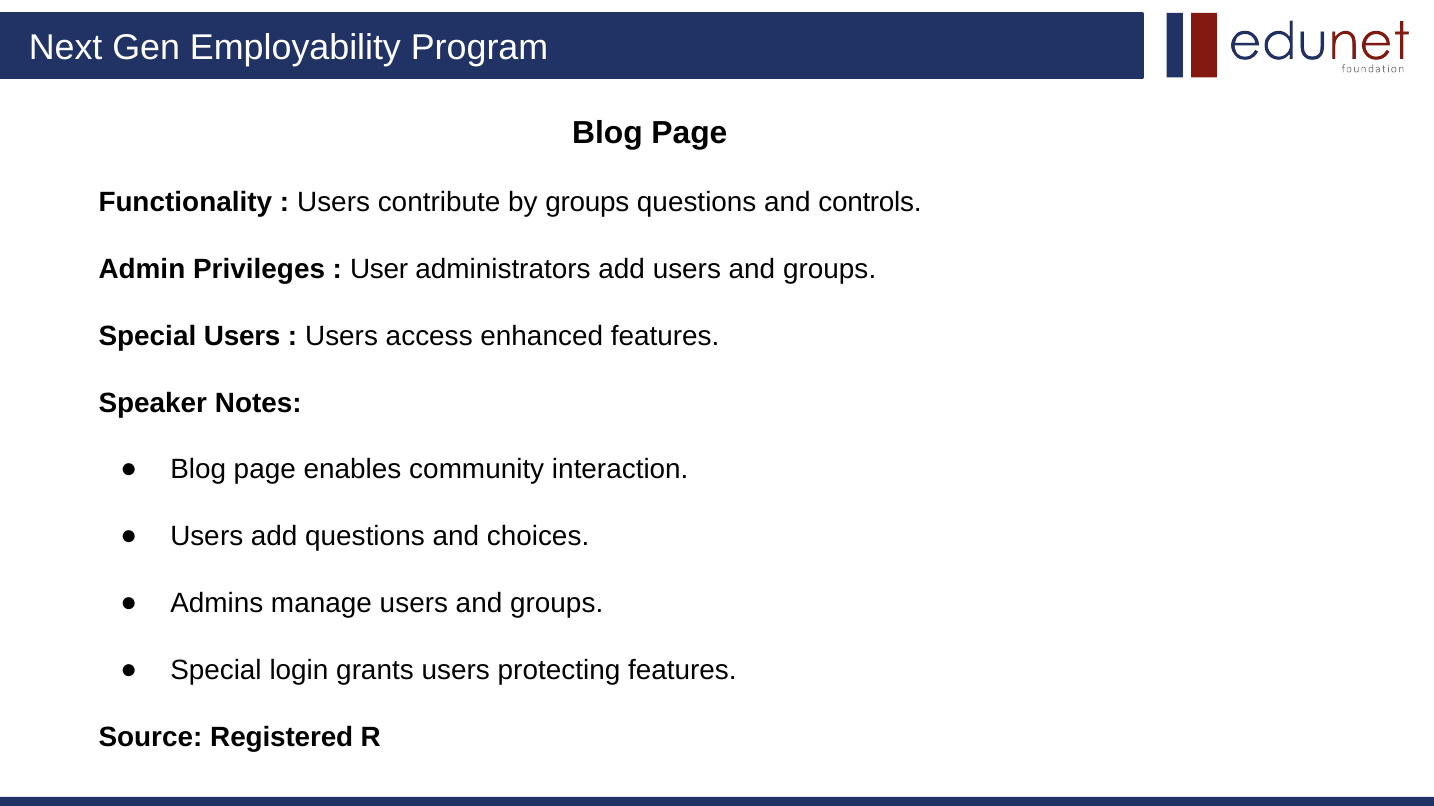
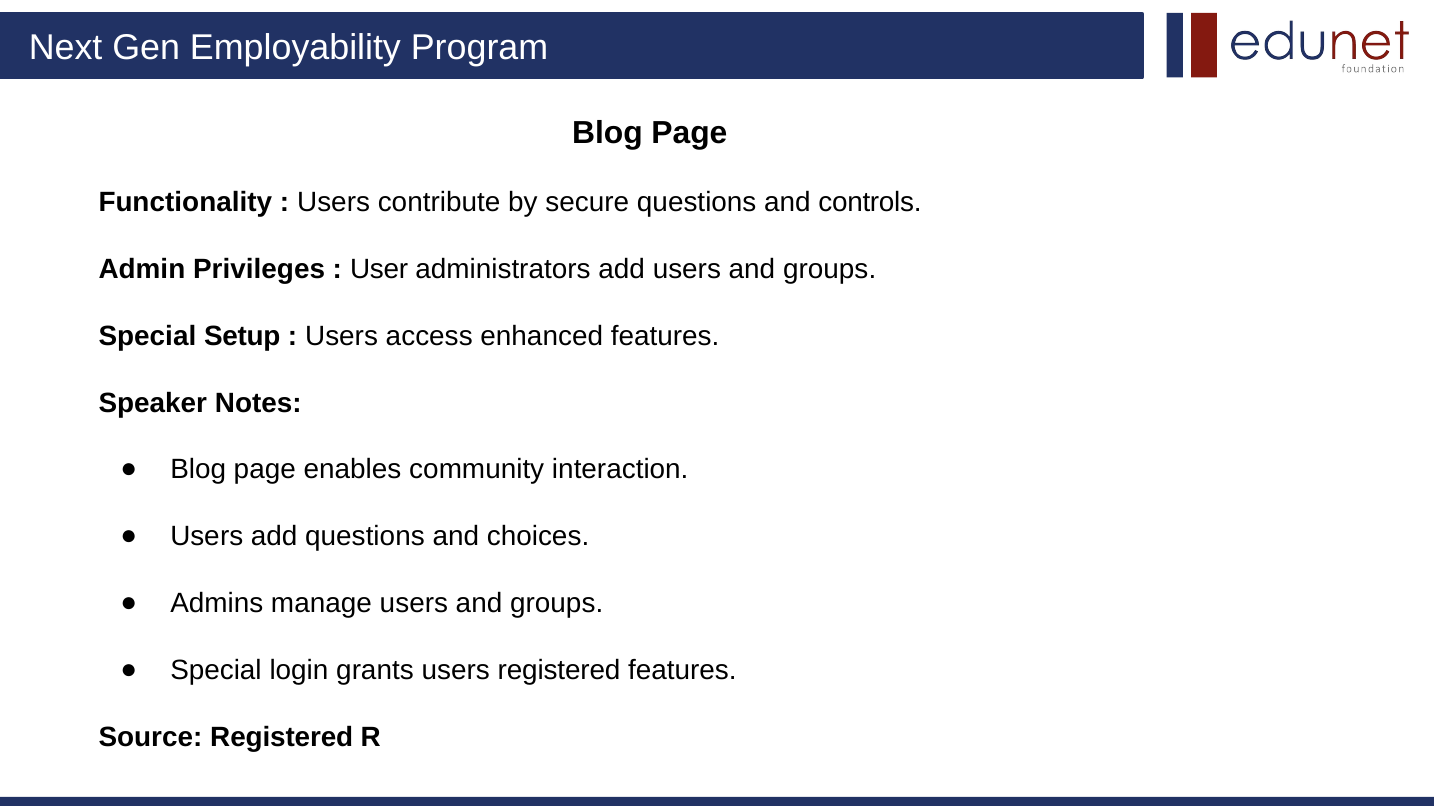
by groups: groups -> secure
Special Users: Users -> Setup
users protecting: protecting -> registered
